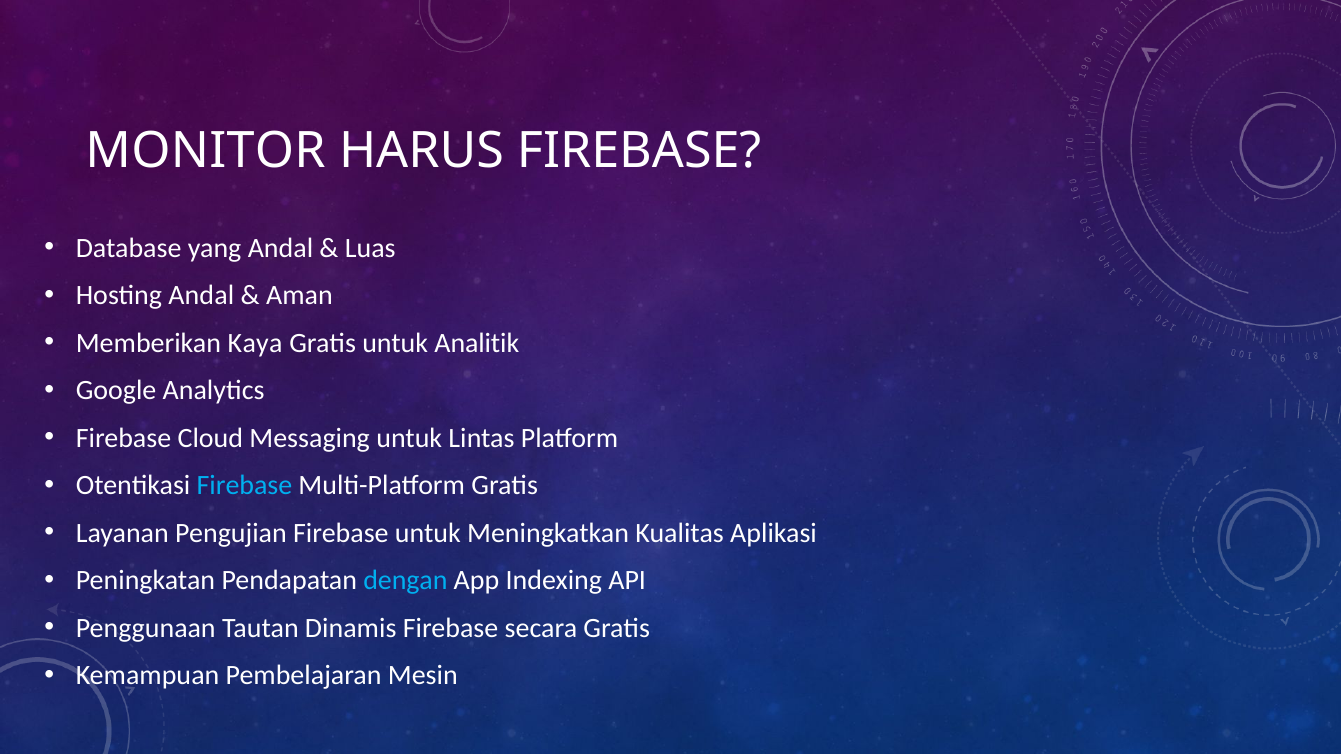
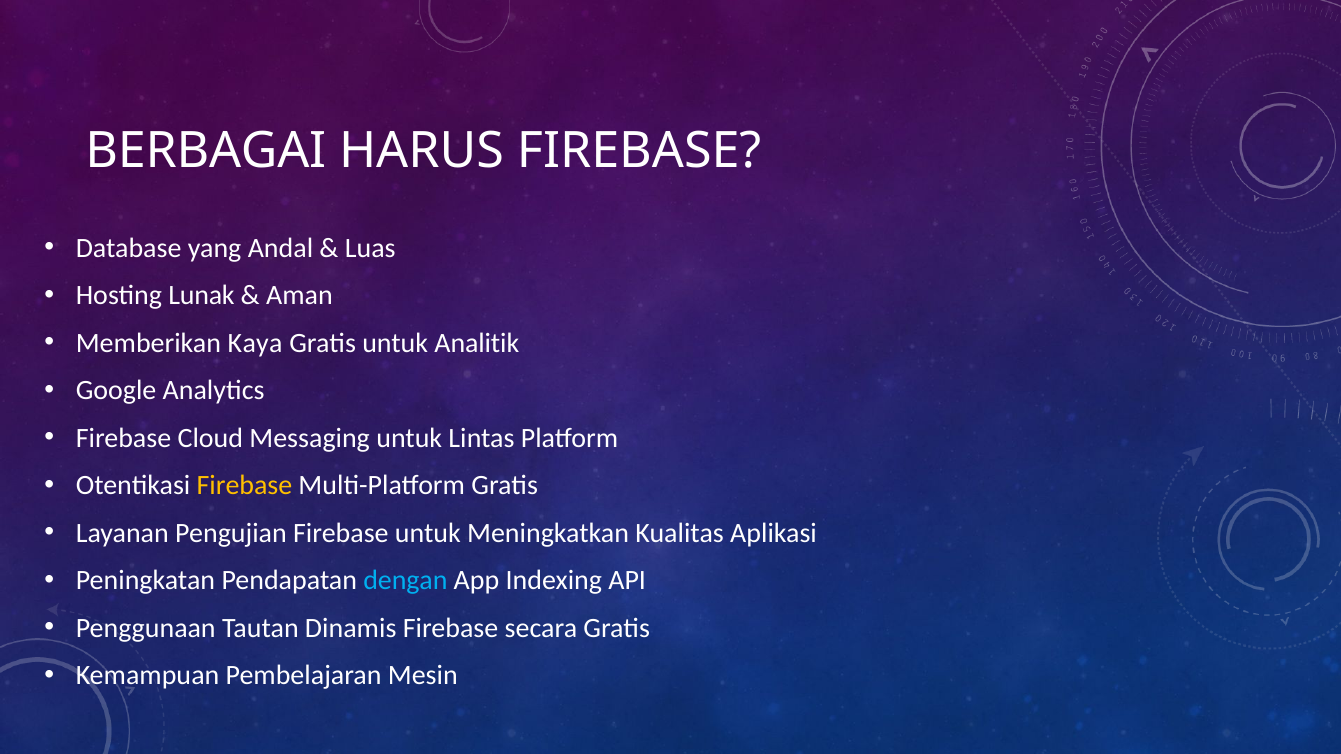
MONITOR: MONITOR -> BERBAGAI
Hosting Andal: Andal -> Lunak
Firebase at (244, 486) colour: light blue -> yellow
